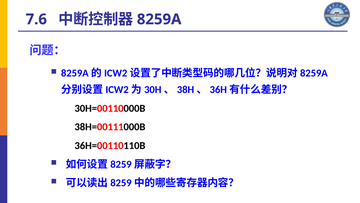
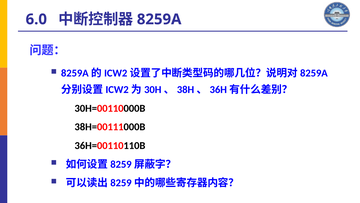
7.6: 7.6 -> 6.0
